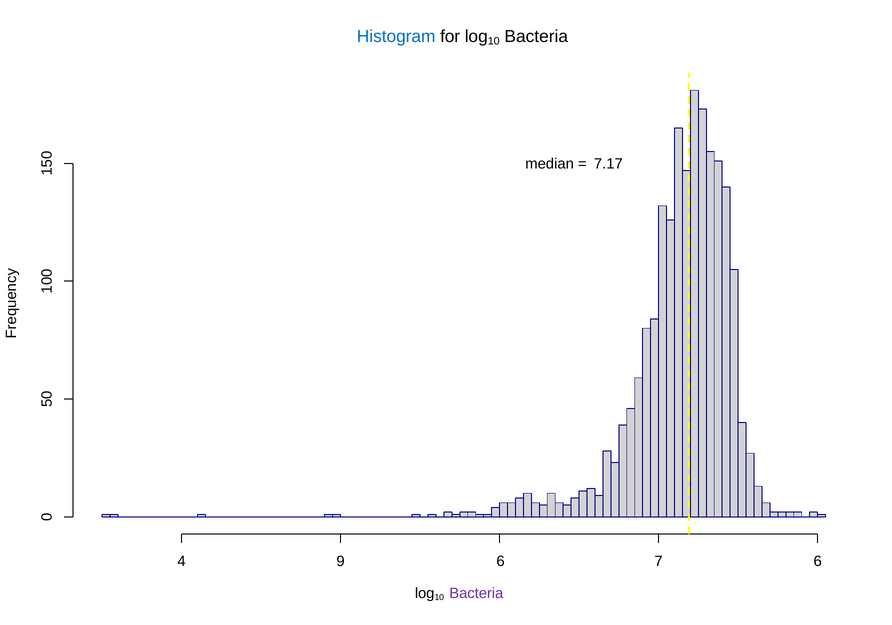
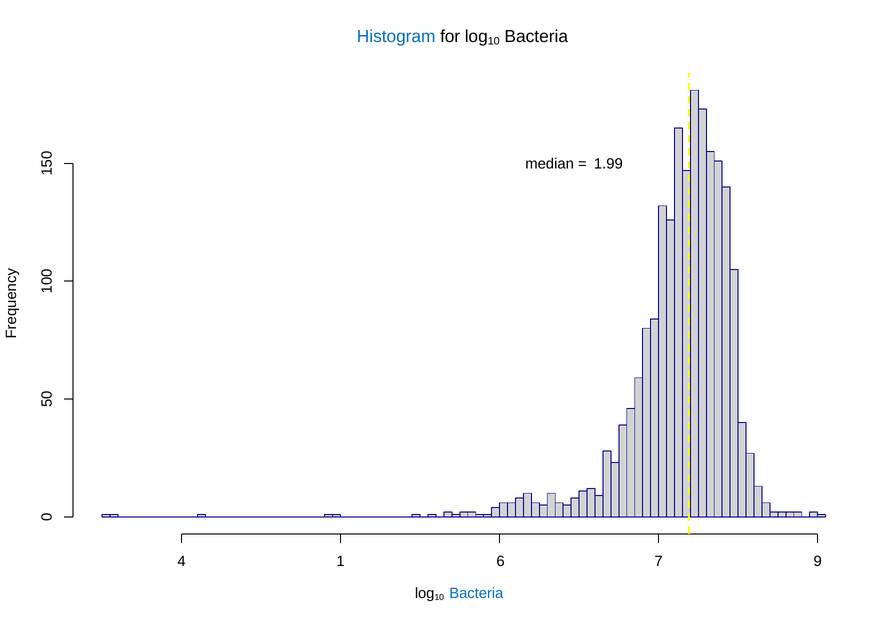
7.17: 7.17 -> 1.99
4 9: 9 -> 1
7 6: 6 -> 9
Bacteria at (476, 593) colour: purple -> blue
